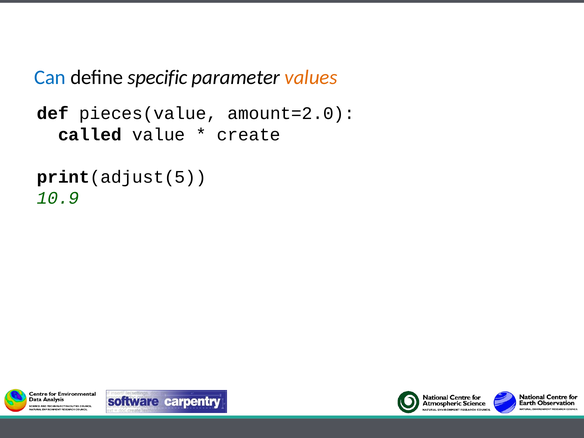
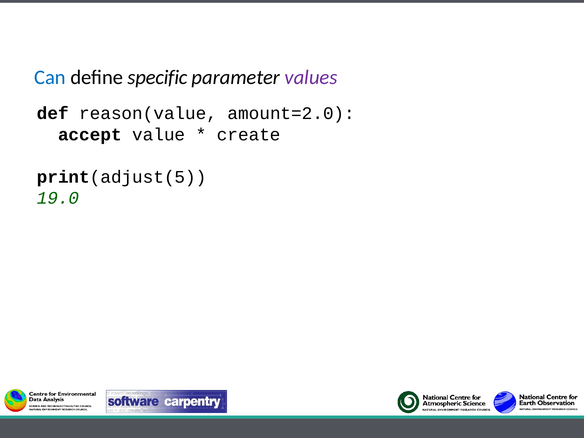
values colour: orange -> purple
pieces(value: pieces(value -> reason(value
called: called -> accept
10.9: 10.9 -> 19.0
